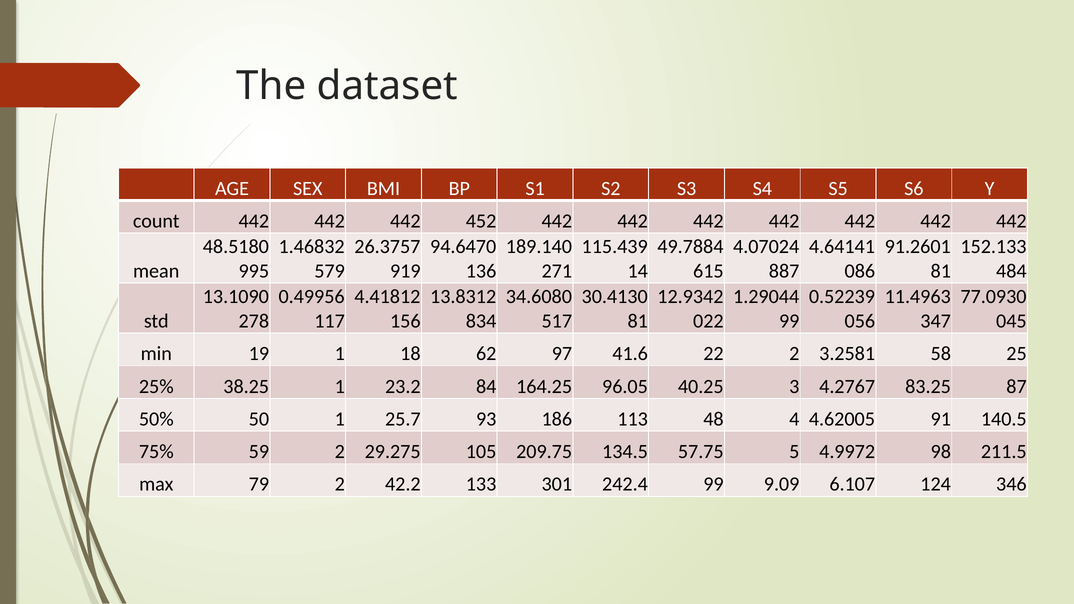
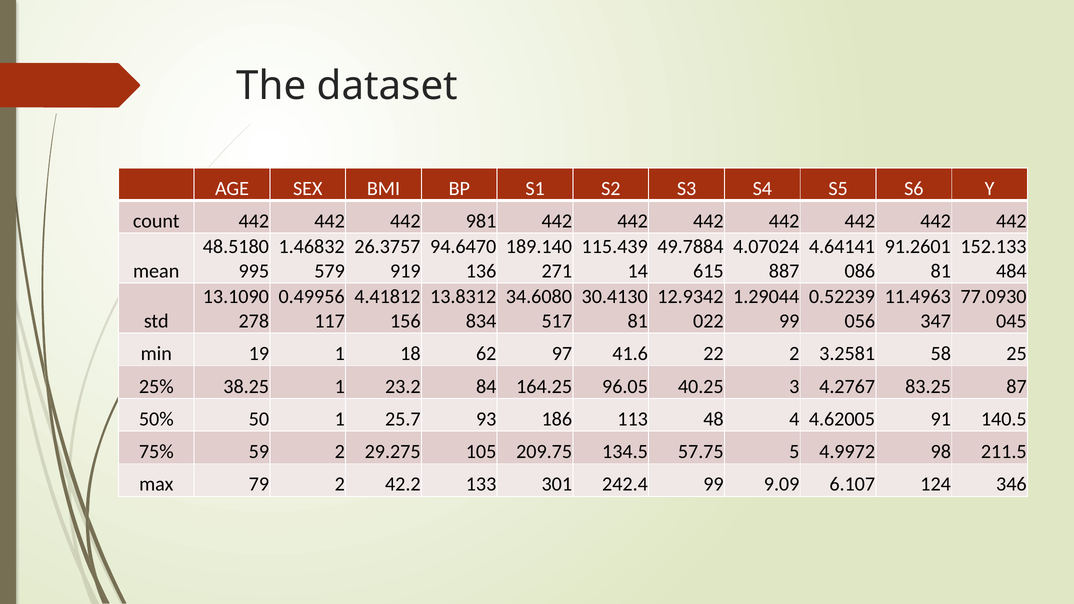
452: 452 -> 981
